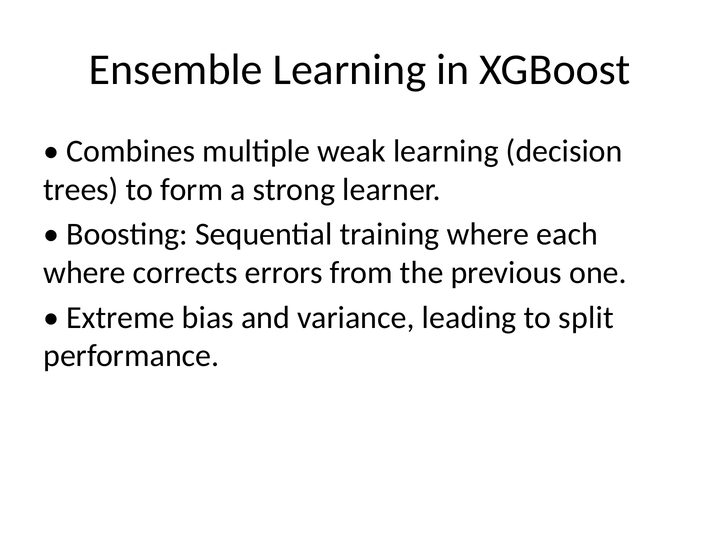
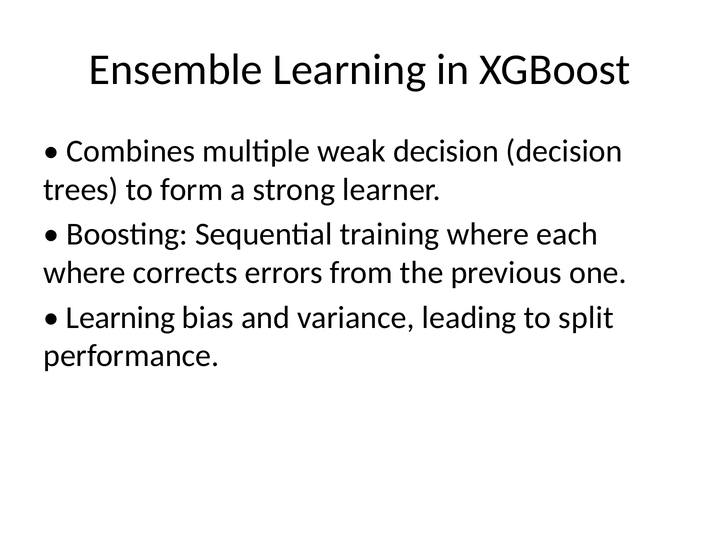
weak learning: learning -> decision
Extreme at (121, 317): Extreme -> Learning
